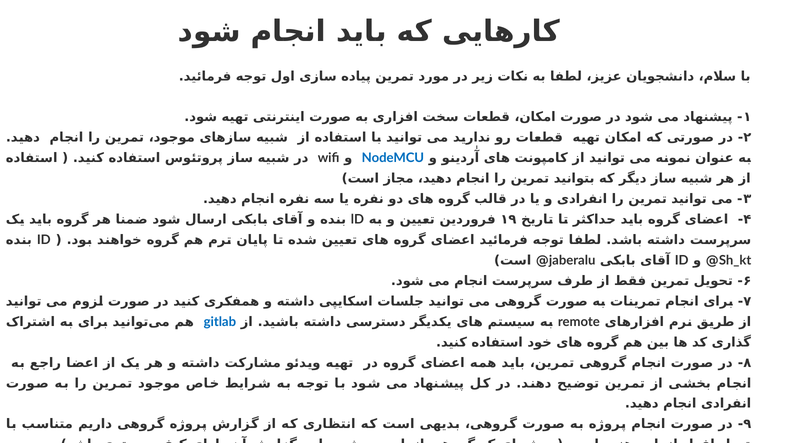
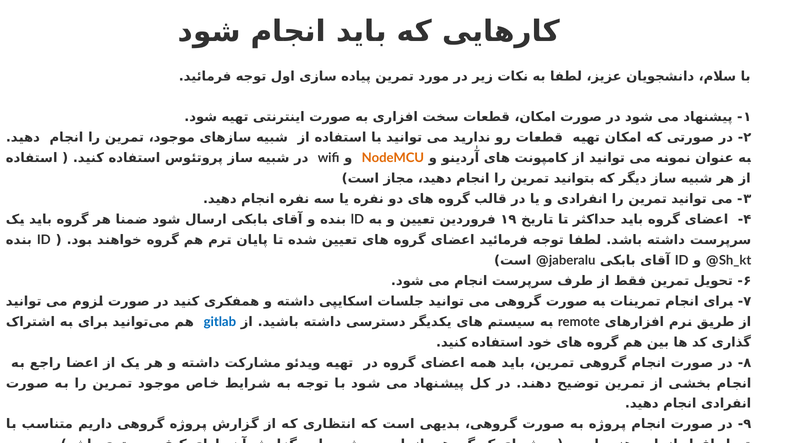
NodeMCU colour: blue -> orange
